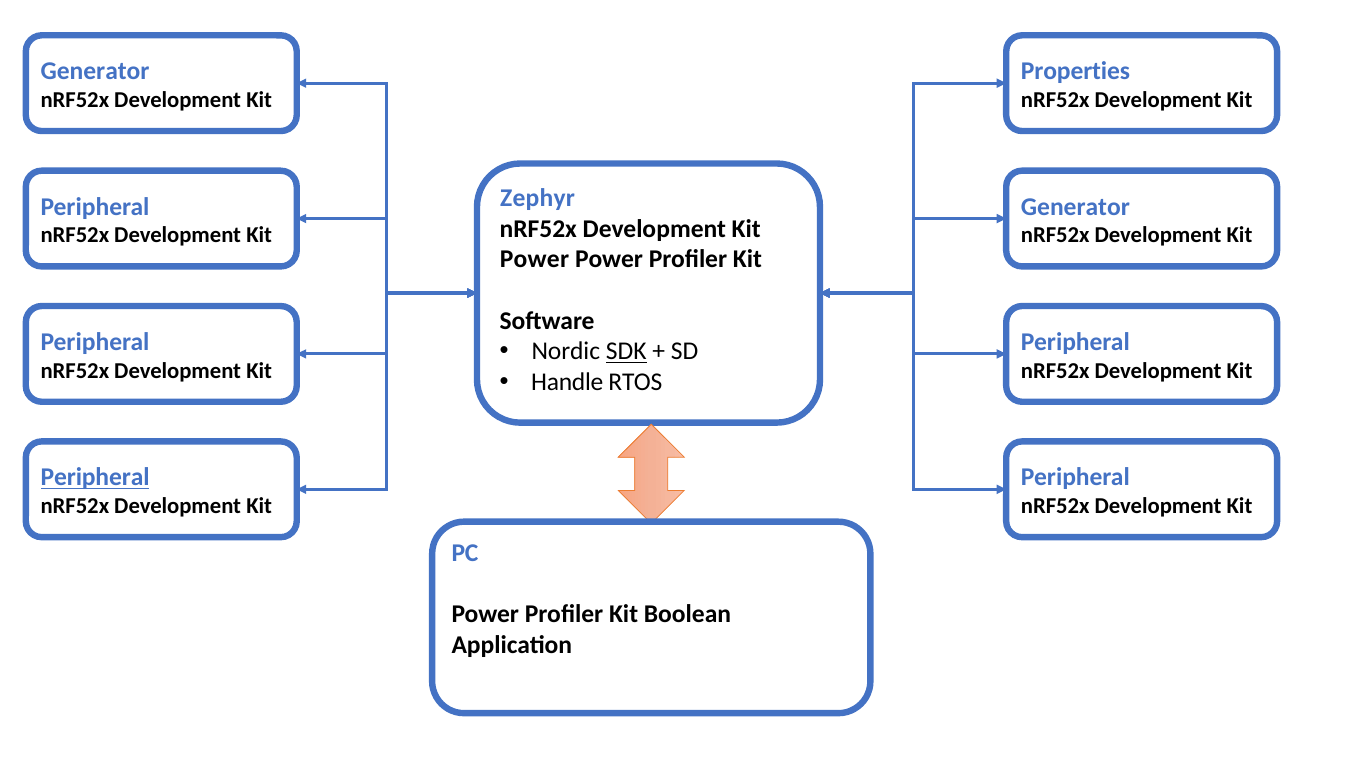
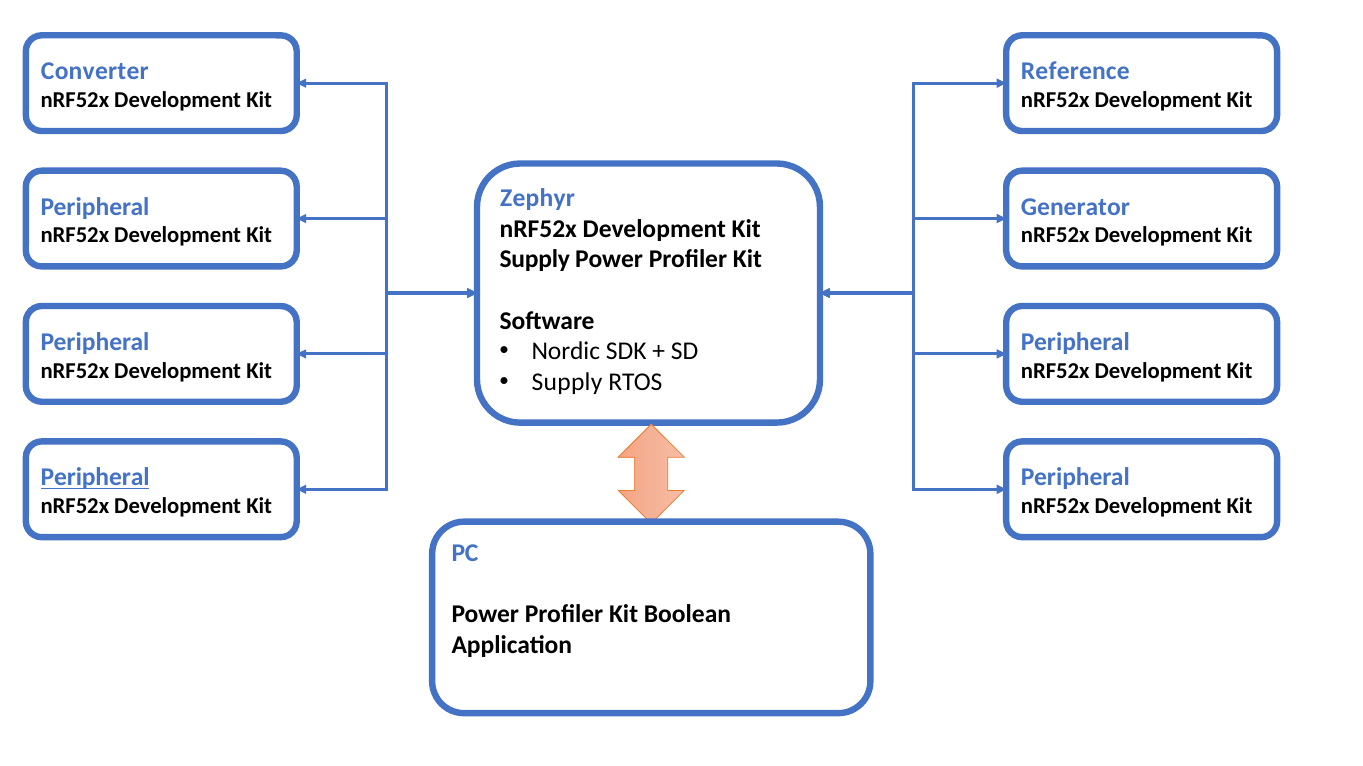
Generator at (95, 71): Generator -> Converter
Properties: Properties -> Reference
Power at (535, 260): Power -> Supply
SDK underline: present -> none
Handle at (567, 382): Handle -> Supply
